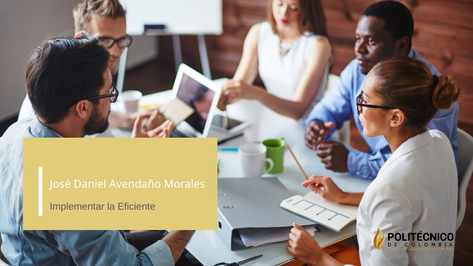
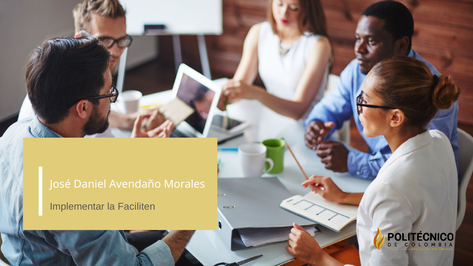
Eficiente: Eficiente -> Faciliten
